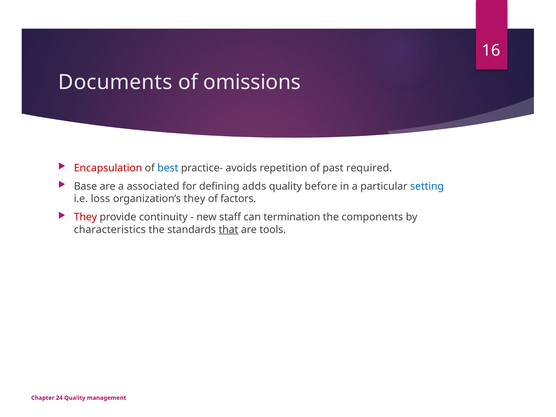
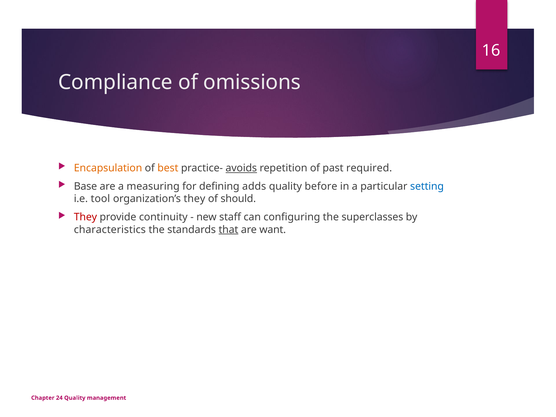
Documents: Documents -> Compliance
Encapsulation colour: red -> orange
best colour: blue -> orange
avoids underline: none -> present
associated: associated -> measuring
loss: loss -> tool
factors: factors -> should
termination: termination -> configuring
components: components -> superclasses
tools: tools -> want
